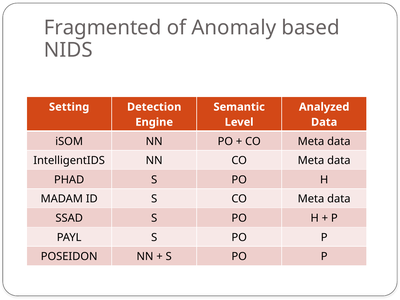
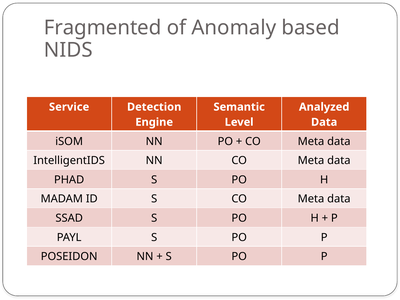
Setting: Setting -> Service
